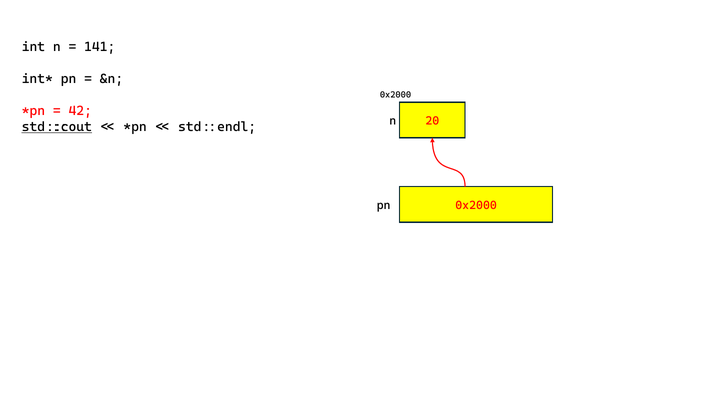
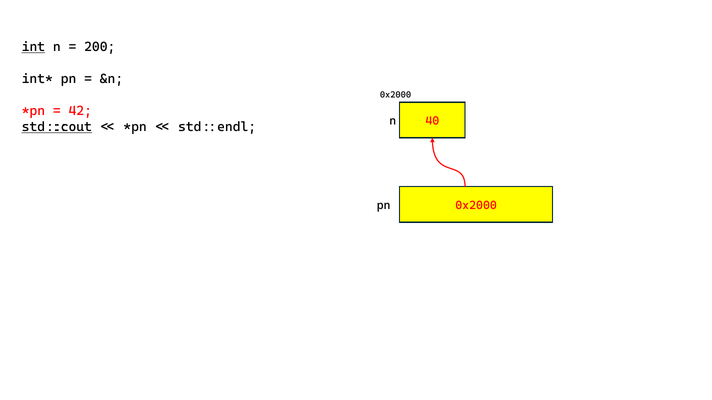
int underline: none -> present
141: 141 -> 200
20: 20 -> 40
